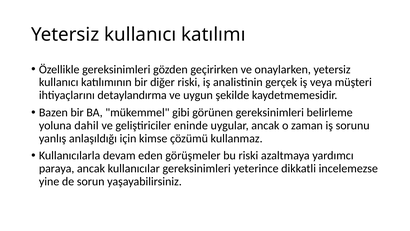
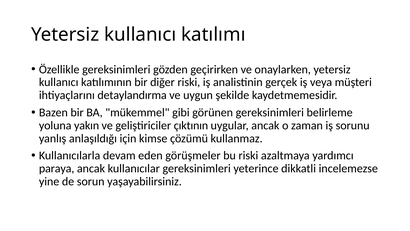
dahil: dahil -> yakın
eninde: eninde -> çıktının
